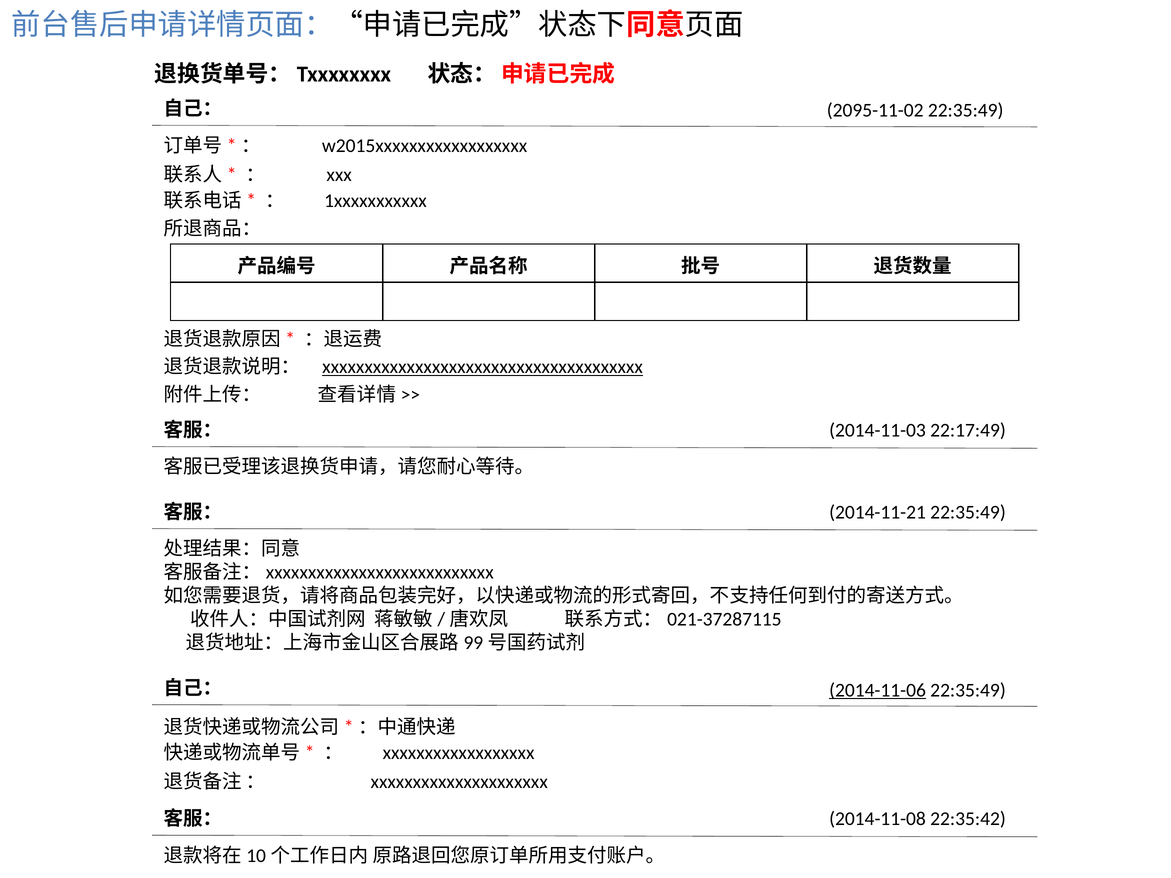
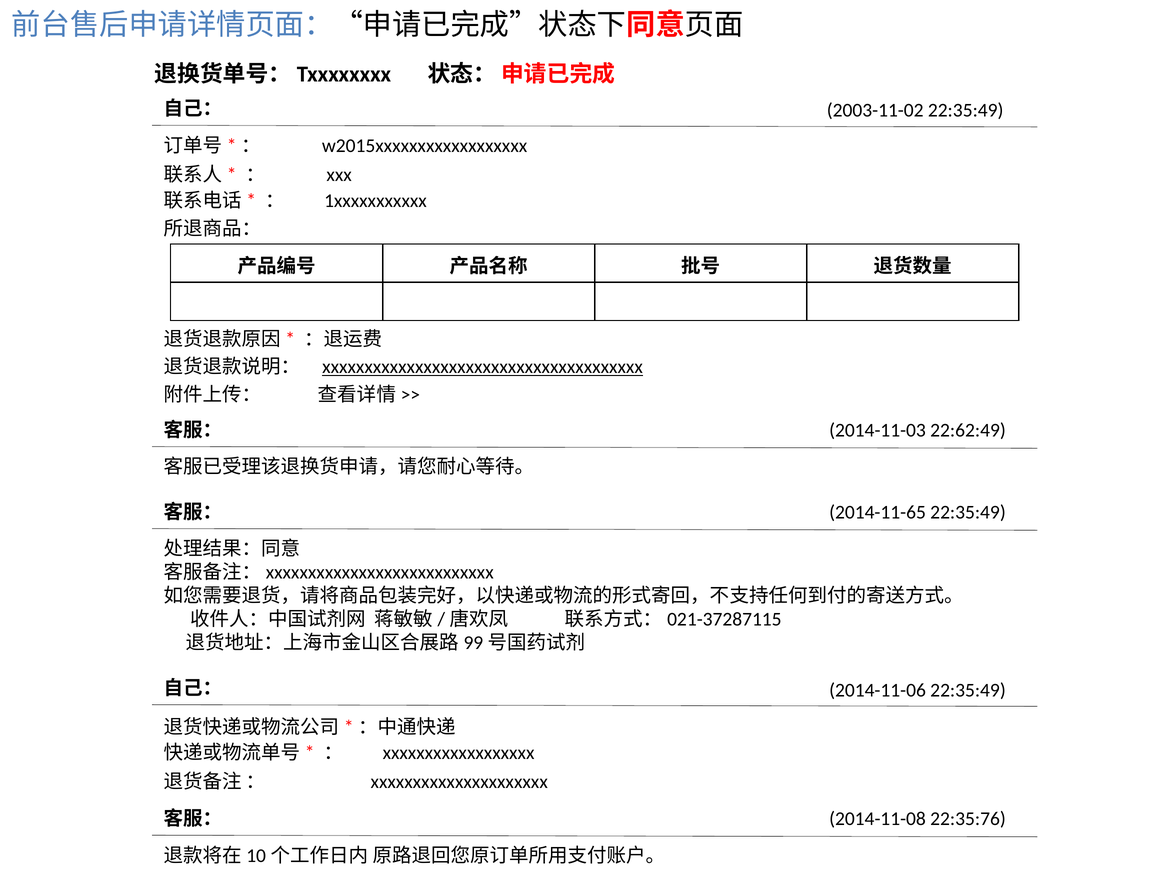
2095-11-02: 2095-11-02 -> 2003-11-02
22:17:49: 22:17:49 -> 22:62:49
2014-11-21: 2014-11-21 -> 2014-11-65
2014-11-06 underline: present -> none
22:35:42: 22:35:42 -> 22:35:76
